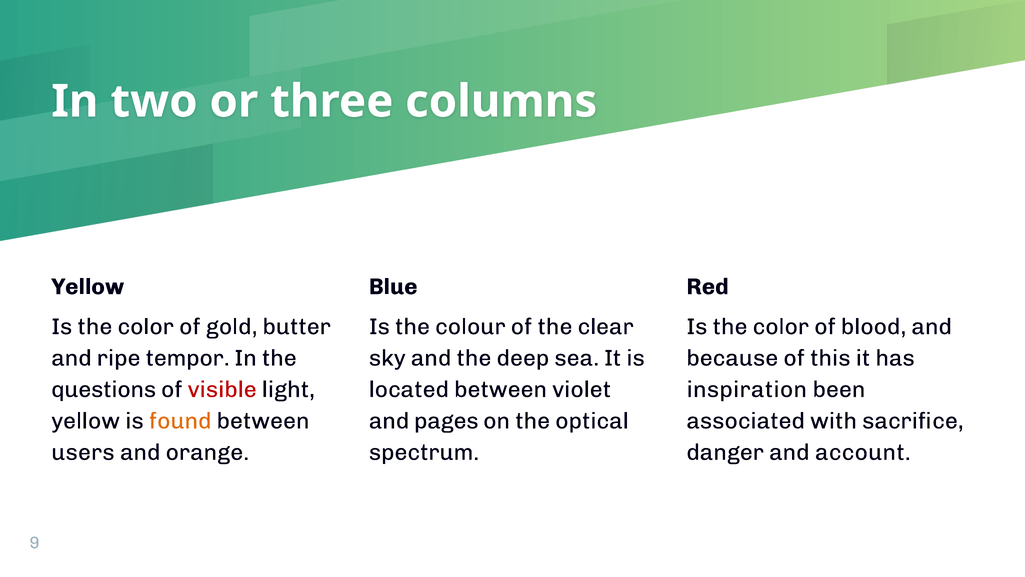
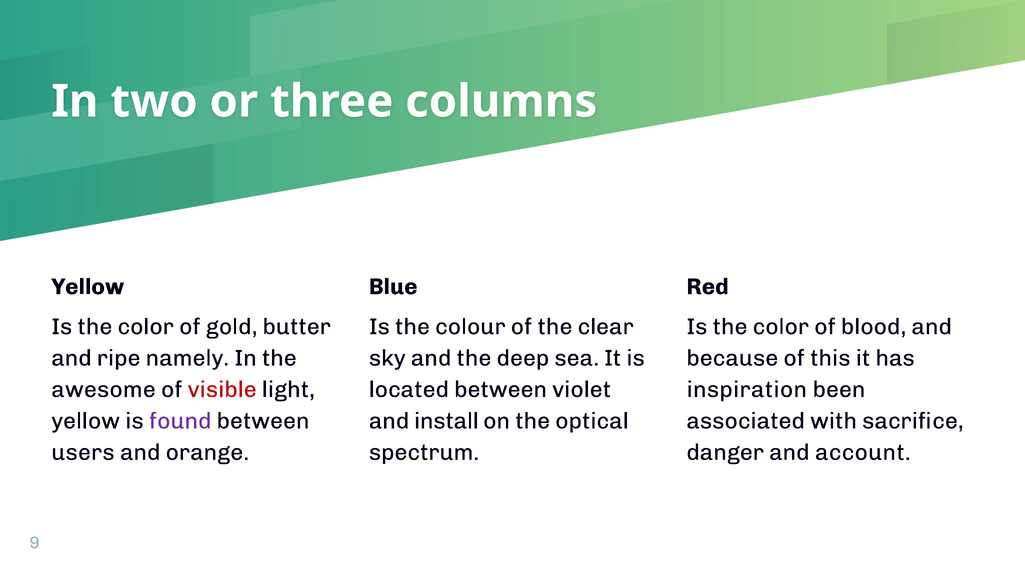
tempor: tempor -> namely
questions: questions -> awesome
found colour: orange -> purple
pages: pages -> install
